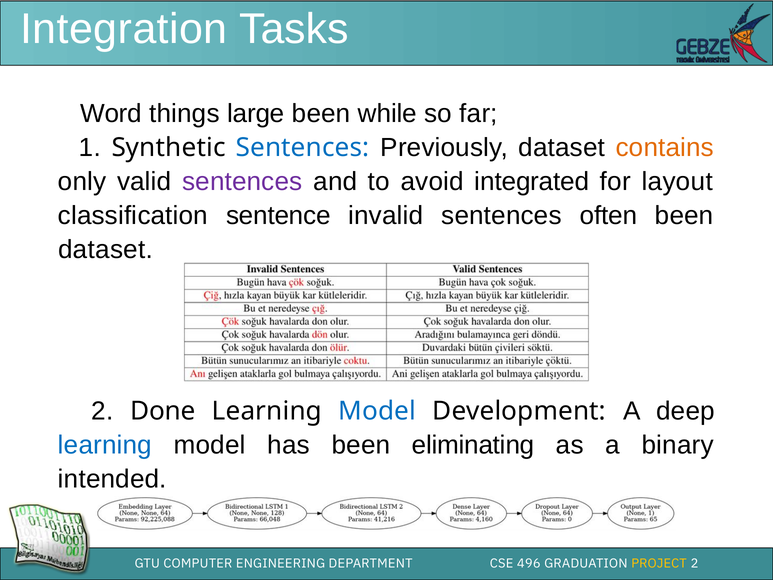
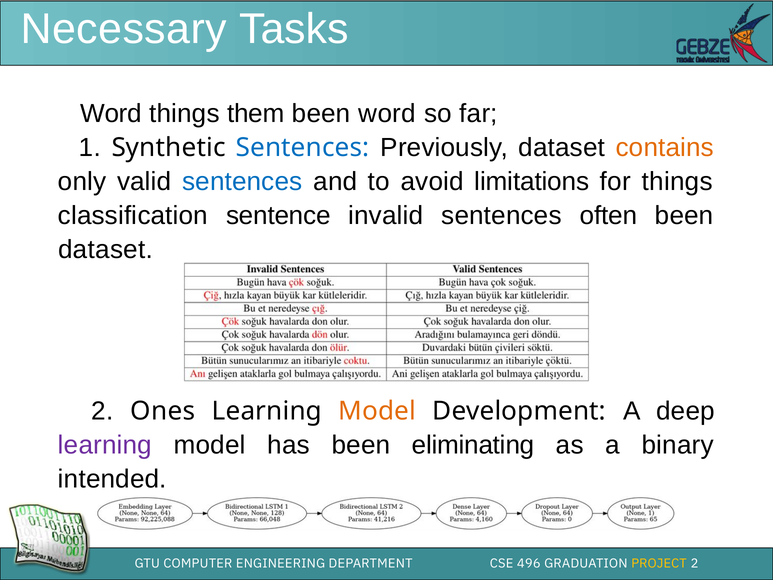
Integration: Integration -> Necessary
large: large -> them
been while: while -> word
sentences at (242, 182) colour: purple -> blue
integrated: integrated -> limitations
for layout: layout -> things
Done: Done -> Ones
Model at (377, 411) colour: blue -> orange
learning at (105, 445) colour: blue -> purple
